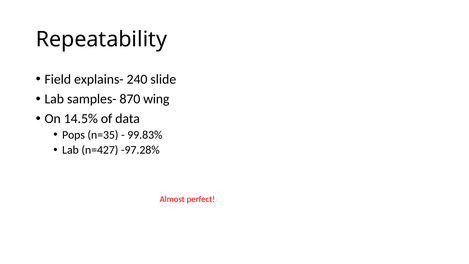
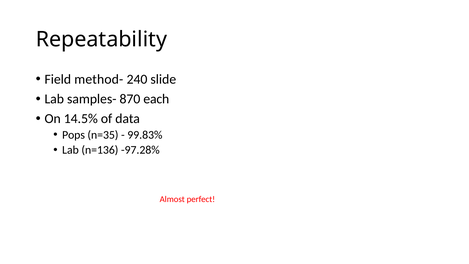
explains-: explains- -> method-
wing: wing -> each
n=427: n=427 -> n=136
